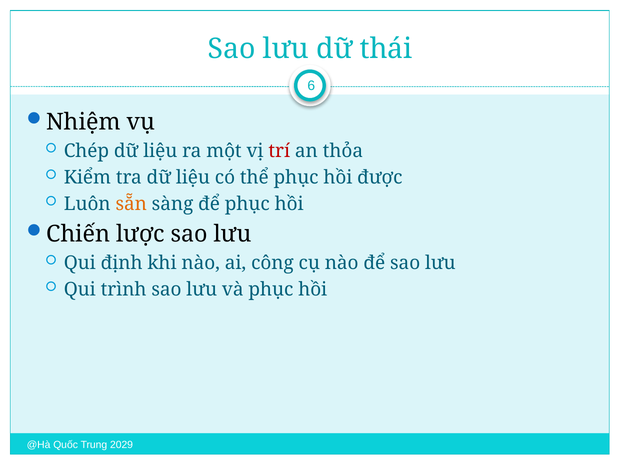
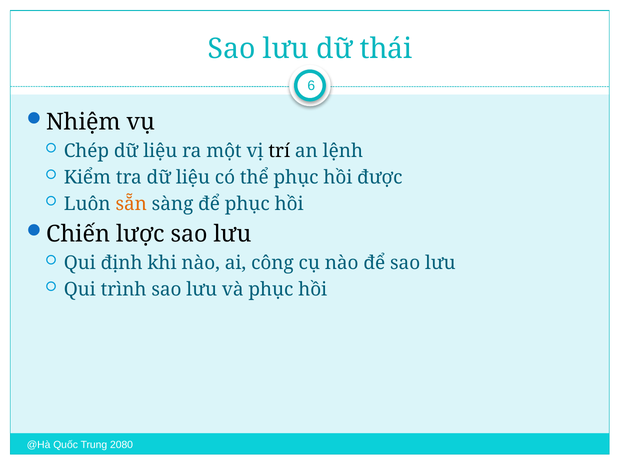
trí colour: red -> black
thỏa: thỏa -> lệnh
2029: 2029 -> 2080
